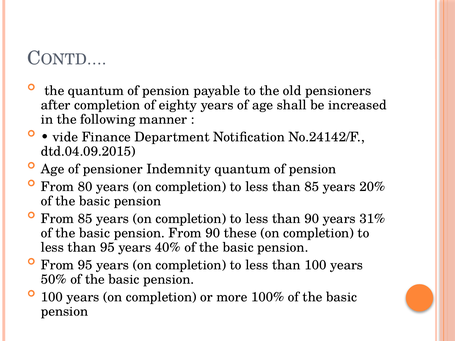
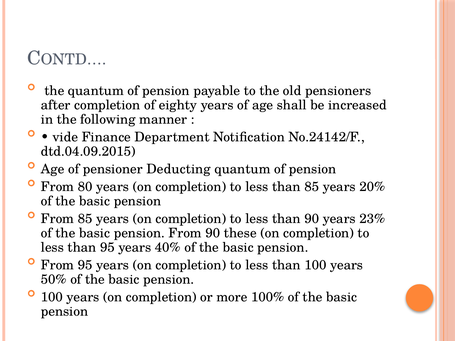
Indemnity: Indemnity -> Deducting
31%: 31% -> 23%
